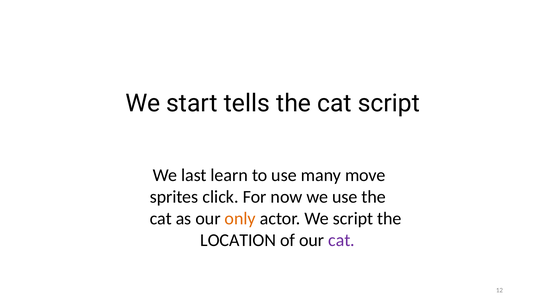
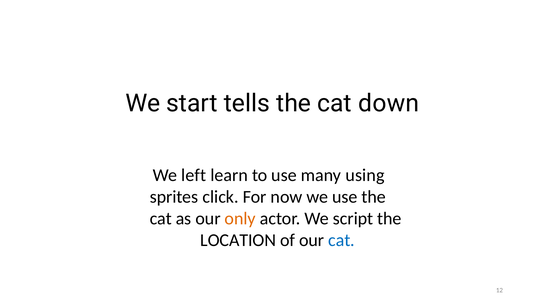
cat script: script -> down
last: last -> left
move: move -> using
cat at (342, 240) colour: purple -> blue
